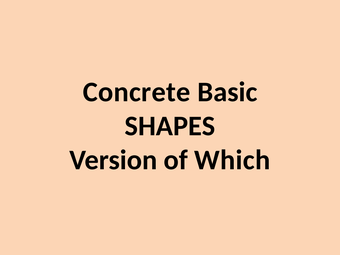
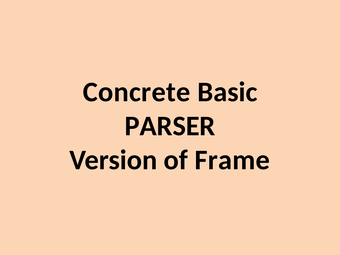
SHAPES: SHAPES -> PARSER
Which: Which -> Frame
